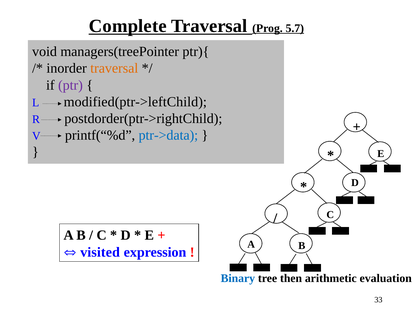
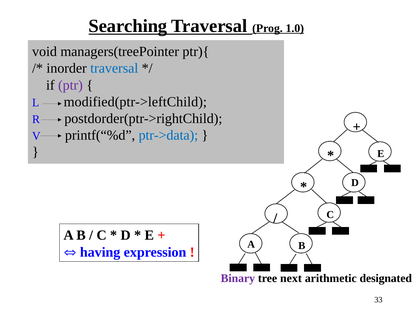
Complete: Complete -> Searching
5.7: 5.7 -> 1.0
traversal at (114, 68) colour: orange -> blue
visited: visited -> having
Binary colour: blue -> purple
then: then -> next
evaluation: evaluation -> designated
